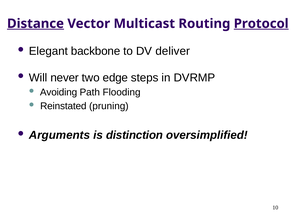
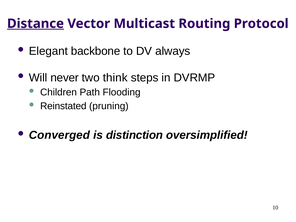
Protocol underline: present -> none
deliver: deliver -> always
edge: edge -> think
Avoiding: Avoiding -> Children
Arguments: Arguments -> Converged
